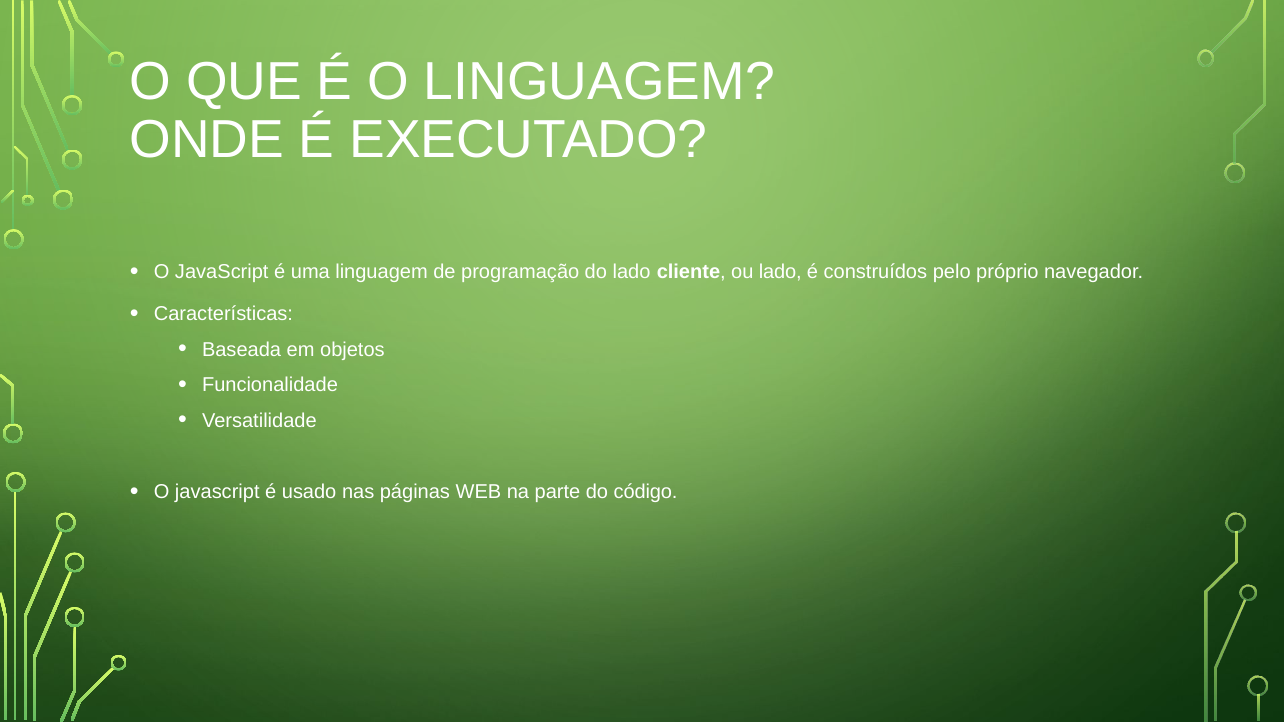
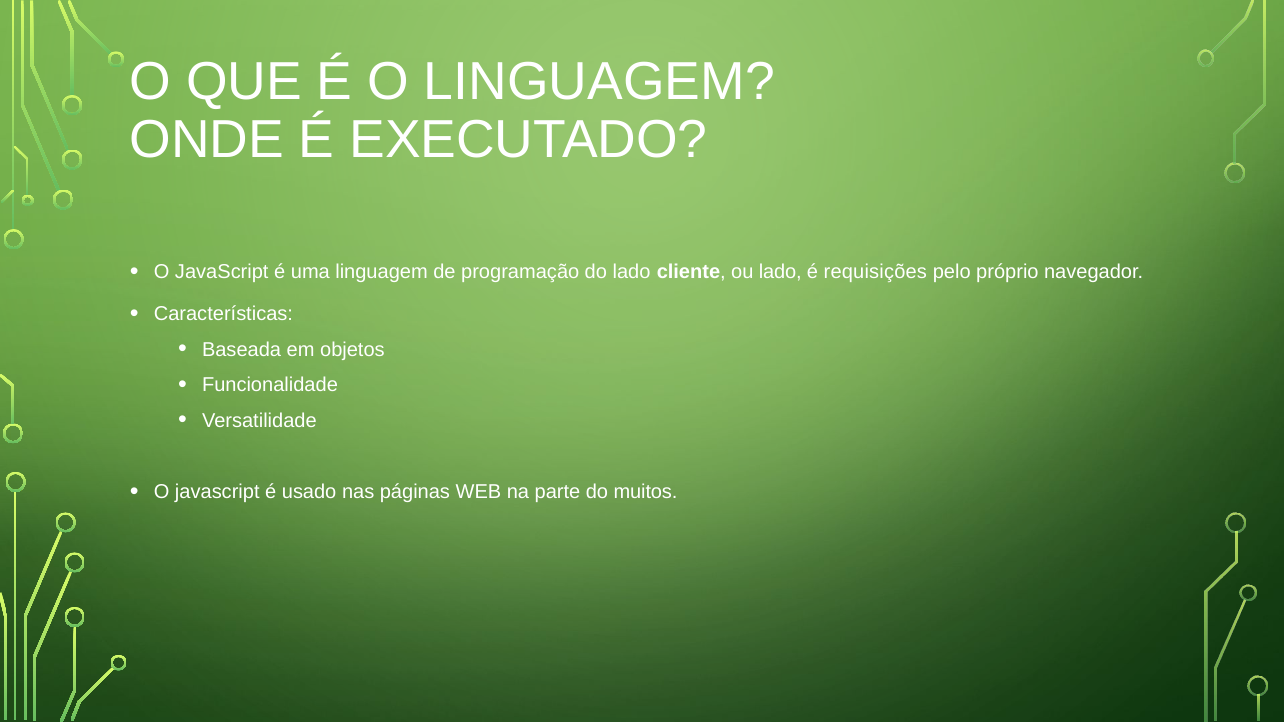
construídos: construídos -> requisições
código: código -> muitos
